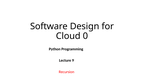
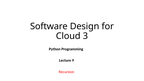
0: 0 -> 3
